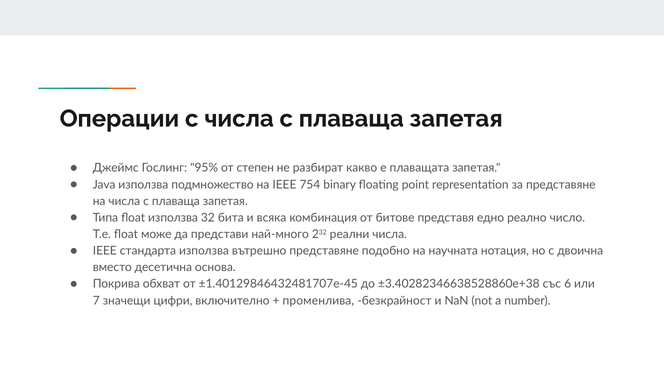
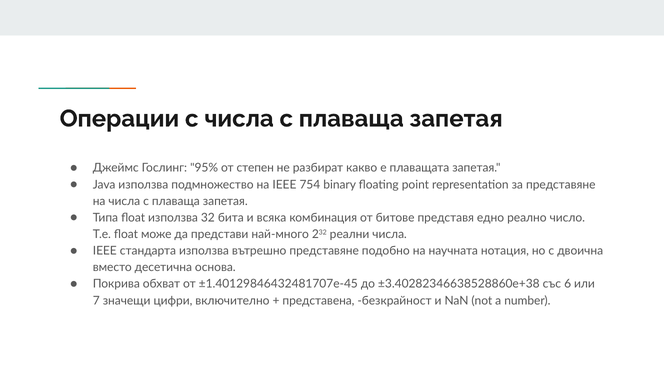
променлива: променлива -> представена
